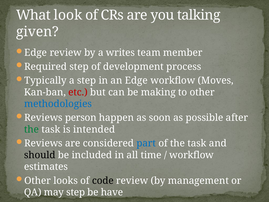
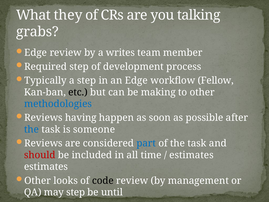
look: look -> they
given: given -> grabs
Moves: Moves -> Fellow
etc colour: red -> black
person: person -> having
the at (32, 129) colour: green -> blue
intended: intended -> someone
should colour: black -> red
workflow at (192, 155): workflow -> estimates
have: have -> until
